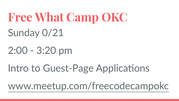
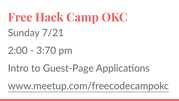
What: What -> Hack
0/21: 0/21 -> 7/21
3:20: 3:20 -> 3:70
